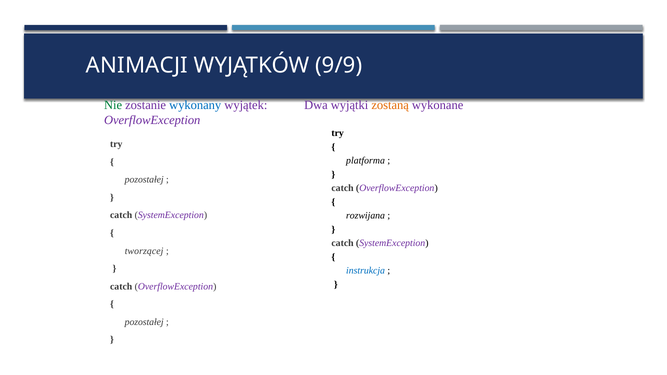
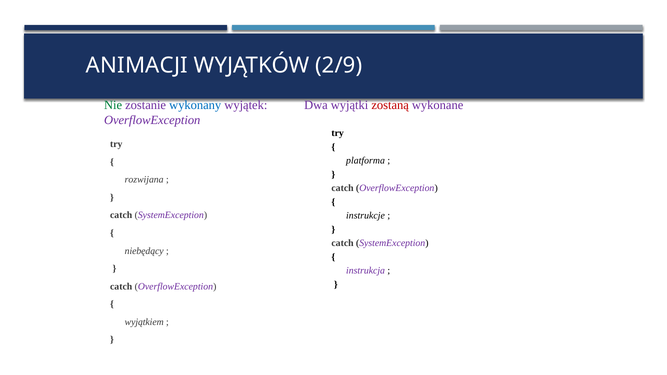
9/9: 9/9 -> 2/9
zostaną colour: orange -> red
pozostałej at (144, 180): pozostałej -> rozwijana
rozwijana: rozwijana -> instrukcje
tworzącej: tworzącej -> niebędący
instrukcja colour: blue -> purple
pozostałej at (144, 322): pozostałej -> wyjątkiem
